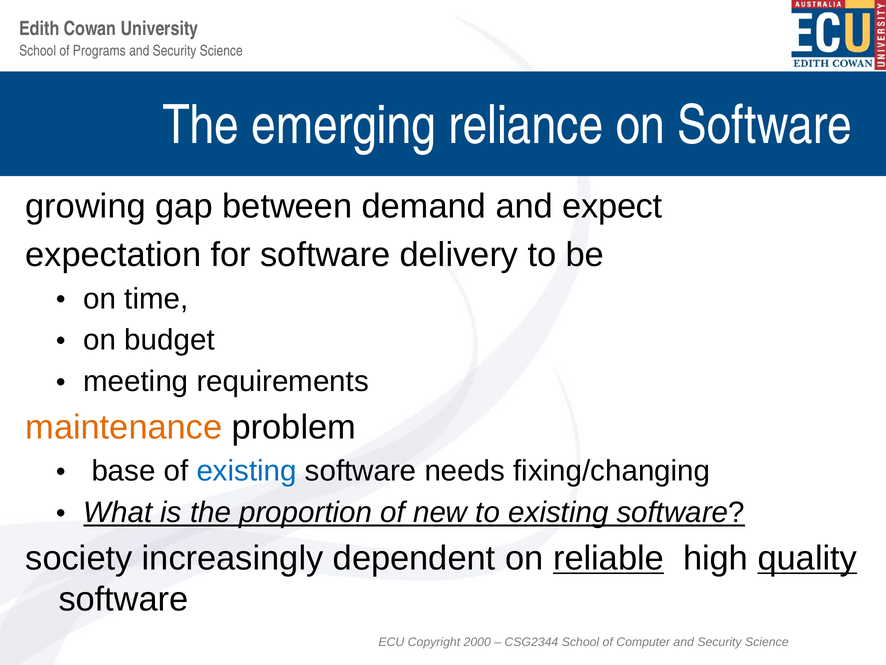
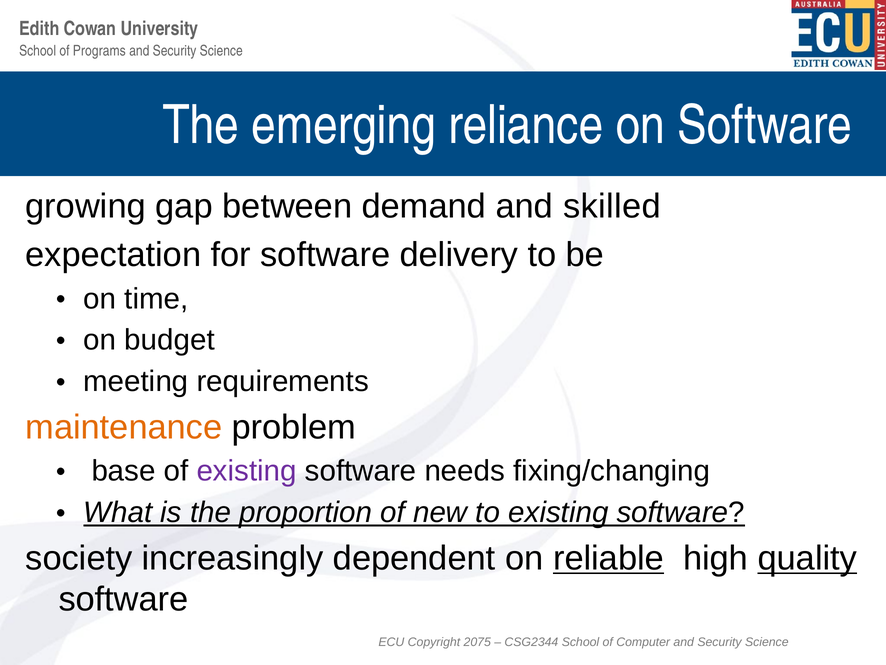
expect: expect -> skilled
existing at (247, 471) colour: blue -> purple
2000: 2000 -> 2075
